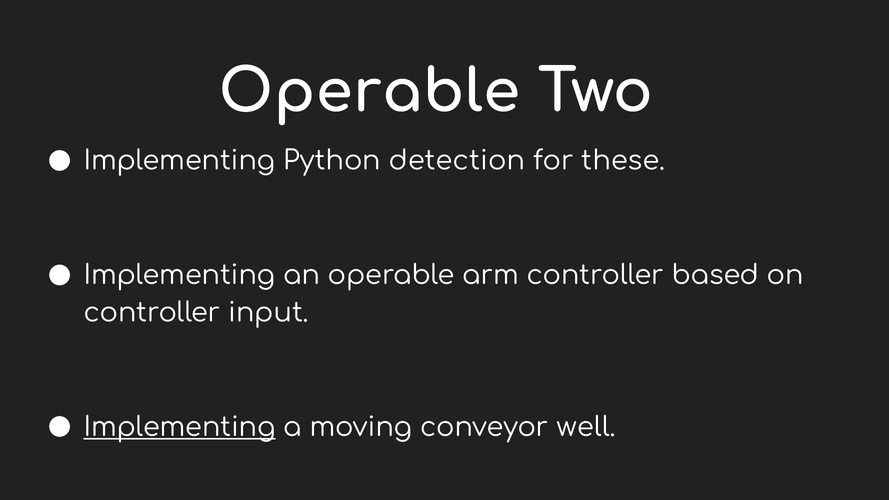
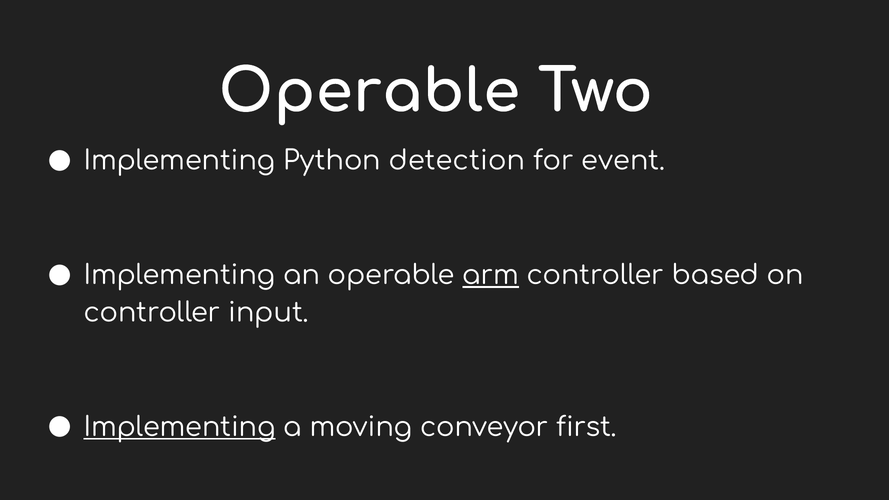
these: these -> event
arm underline: none -> present
well: well -> first
